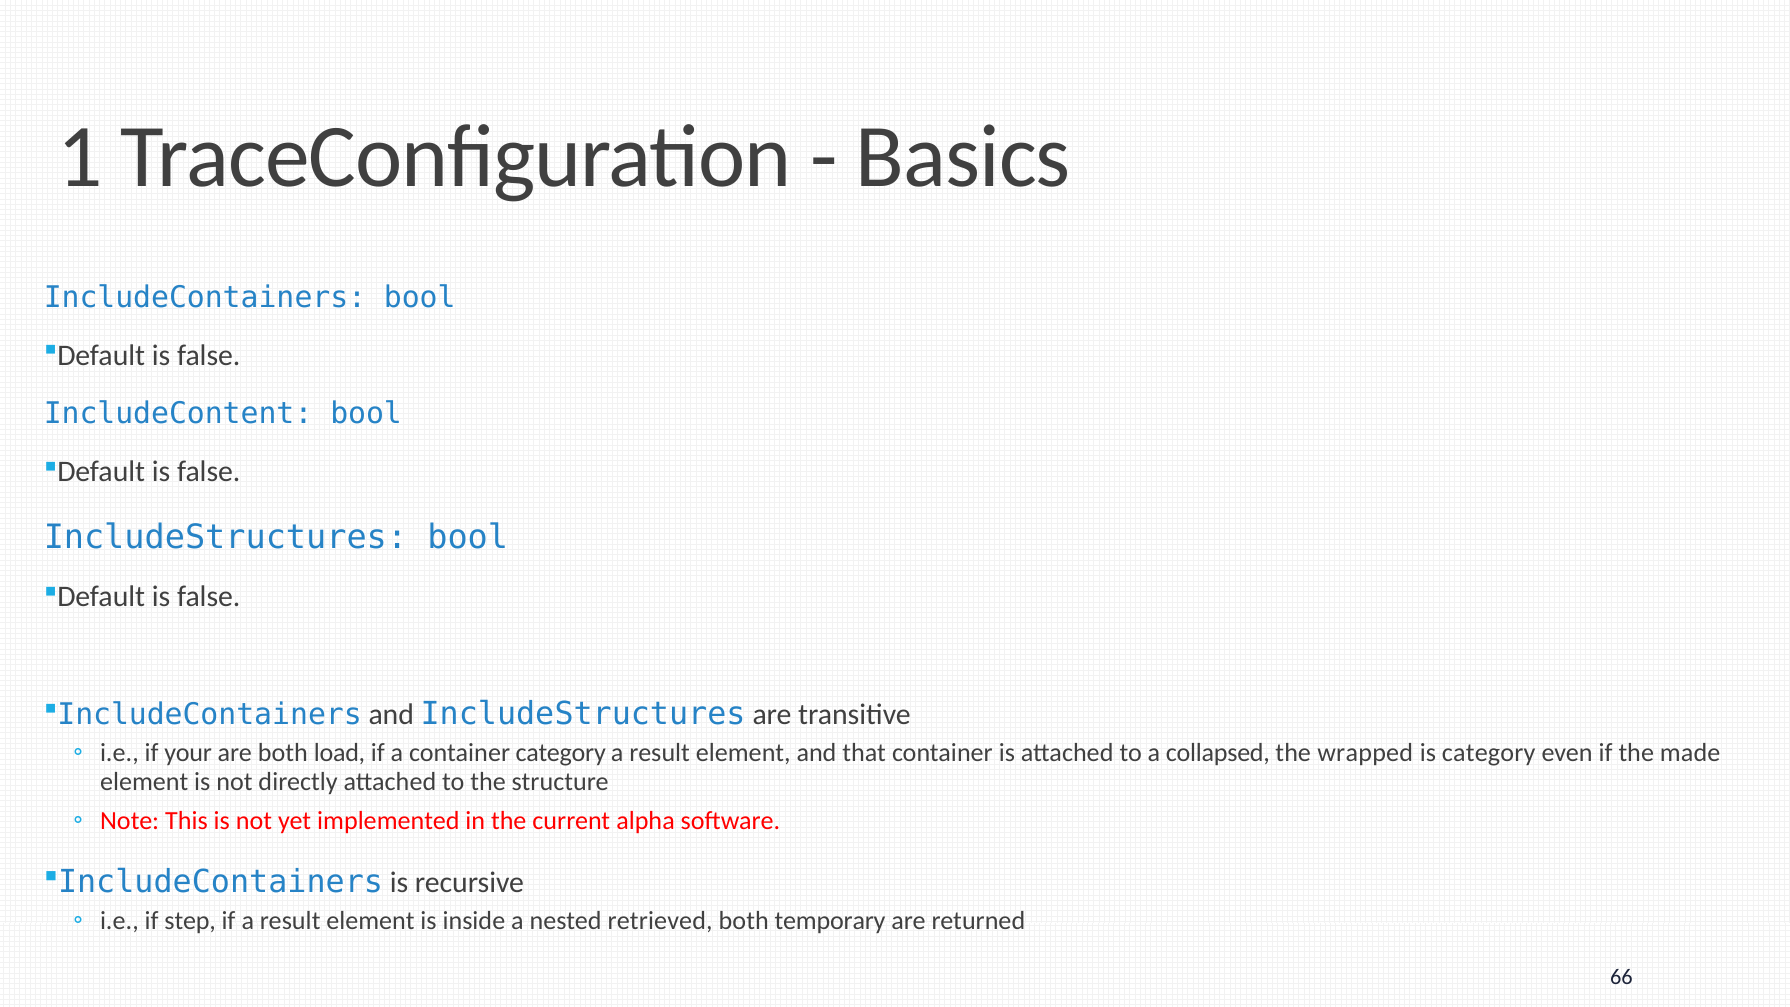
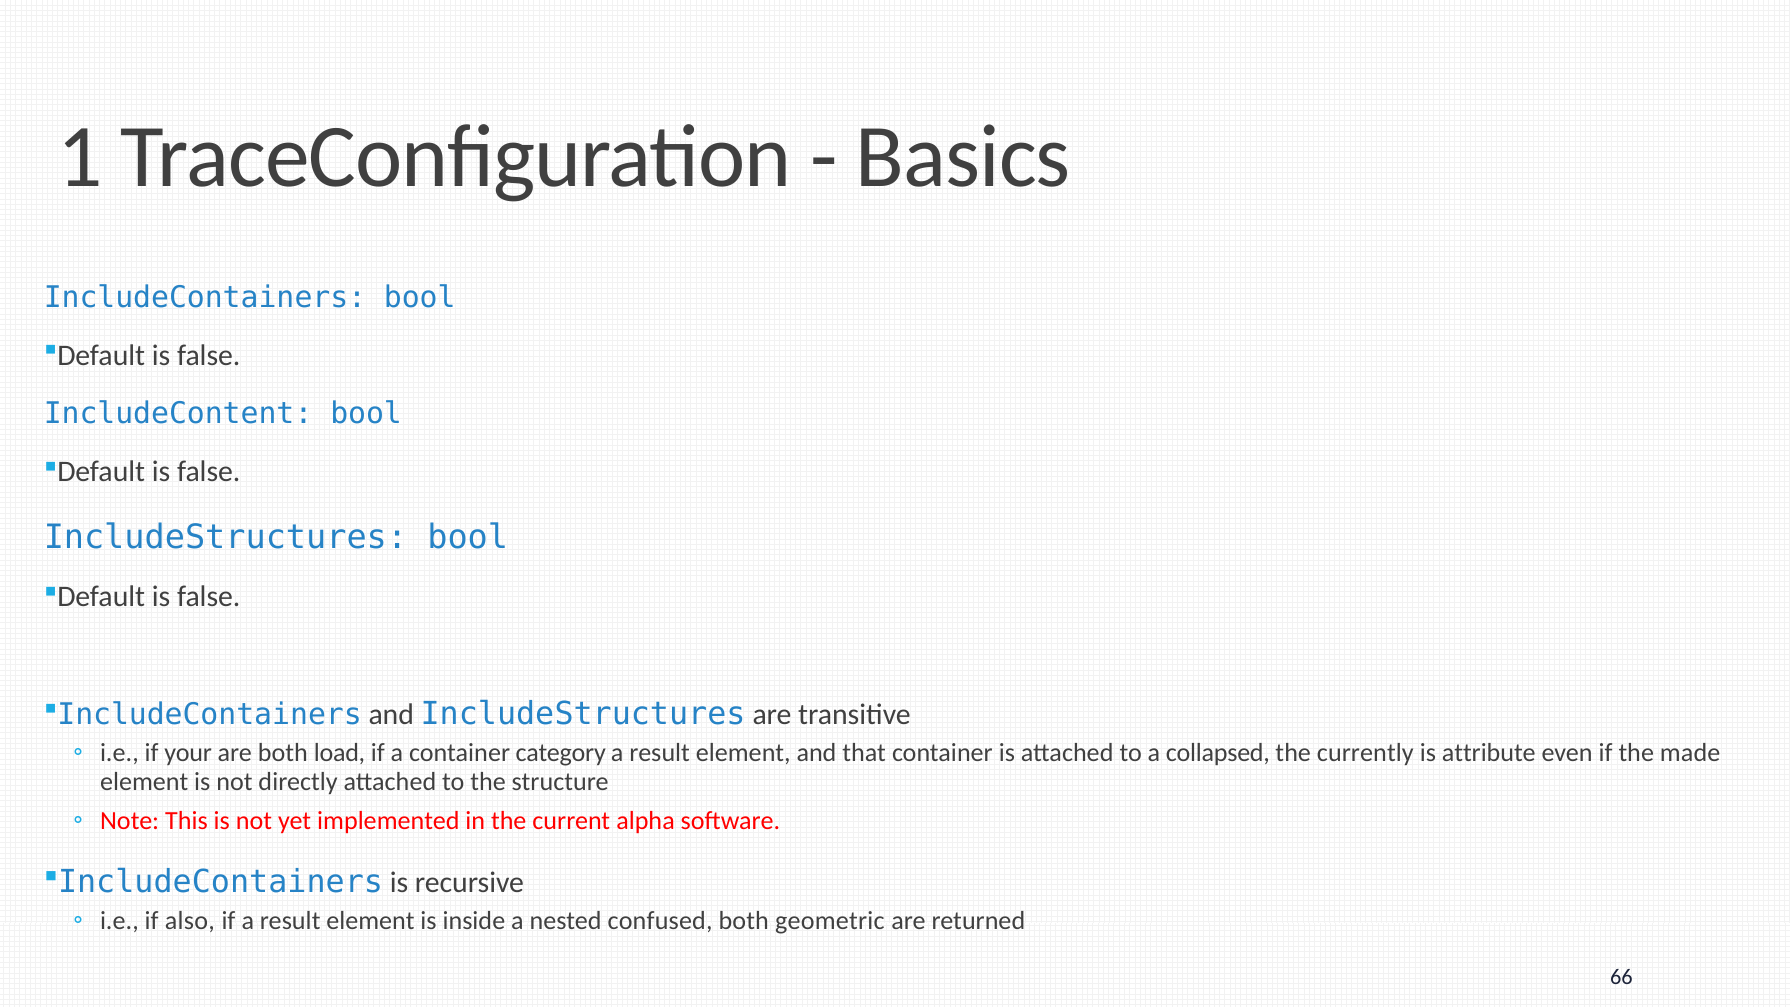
wrapped: wrapped -> currently
is category: category -> attribute
step: step -> also
retrieved: retrieved -> confused
temporary: temporary -> geometric
